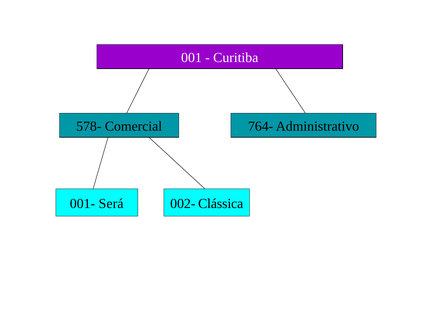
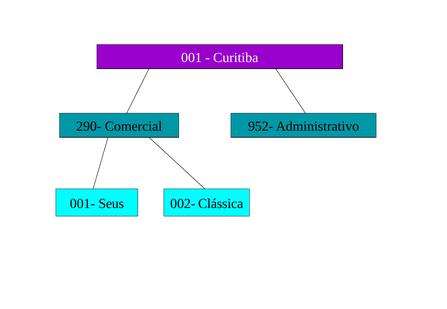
578-: 578- -> 290-
764-: 764- -> 952-
Será: Será -> Seus
